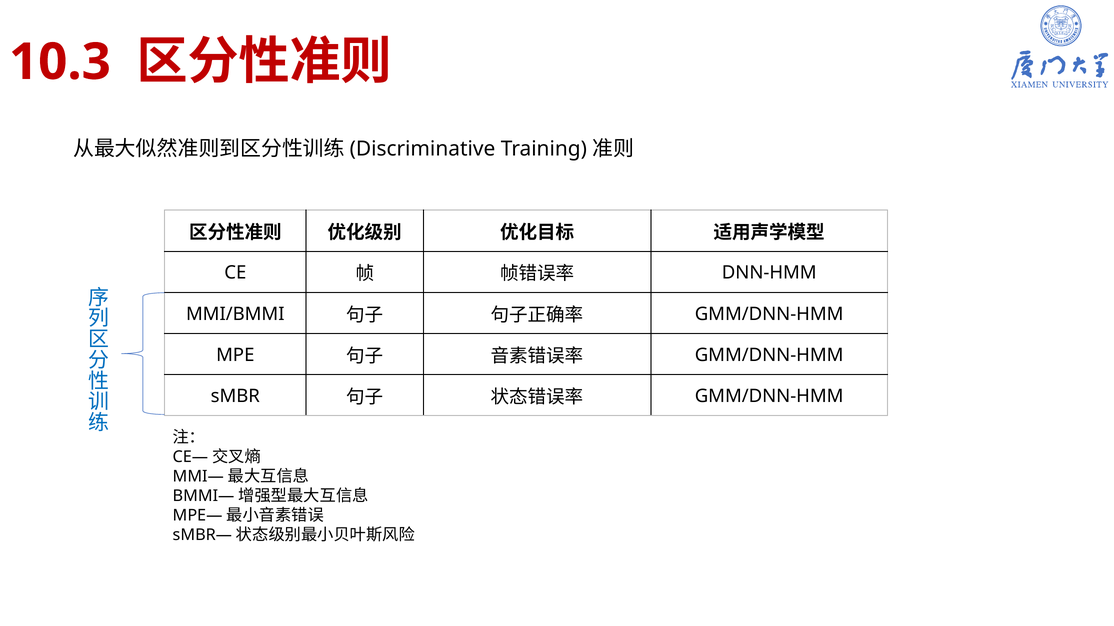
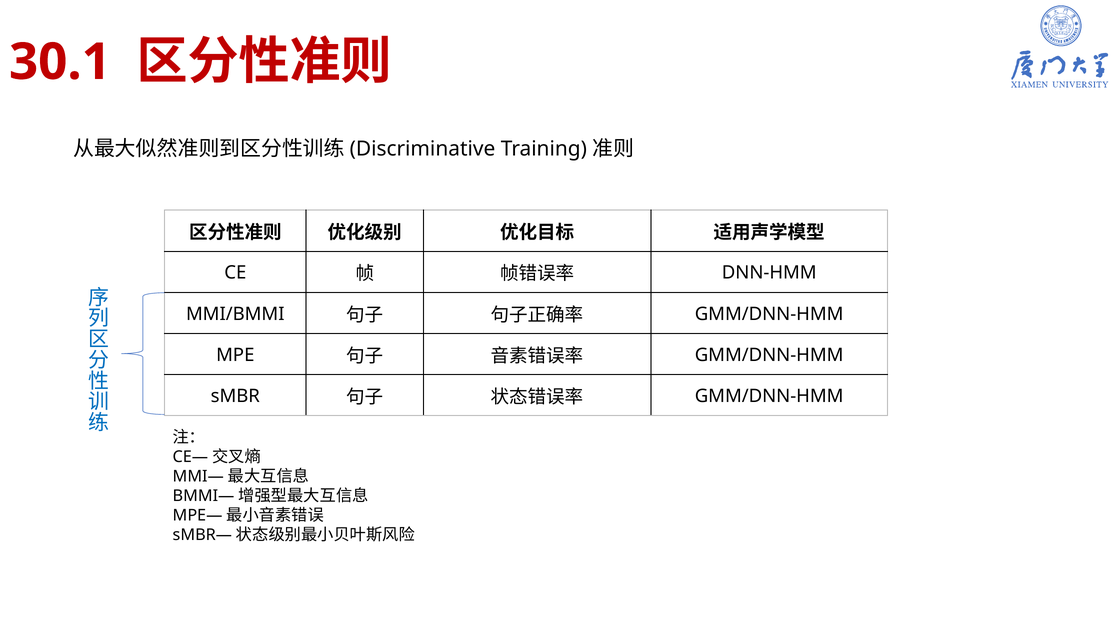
10.3: 10.3 -> 30.1
